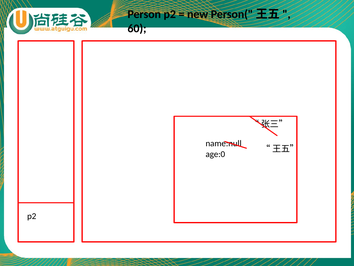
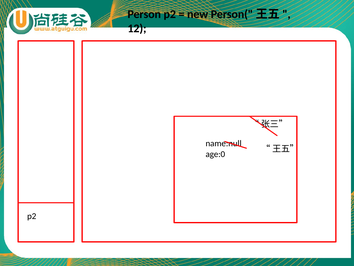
60: 60 -> 12
